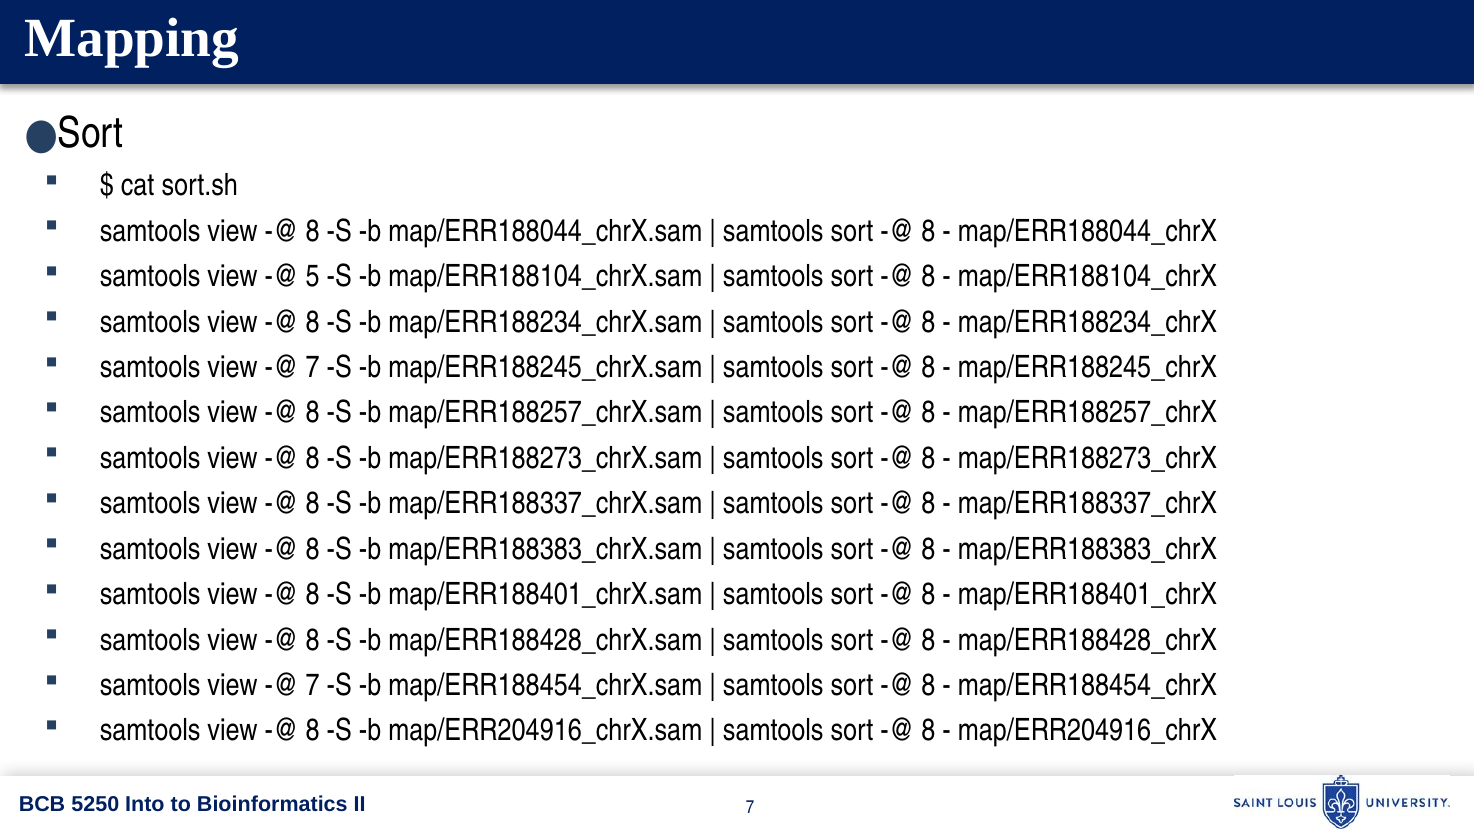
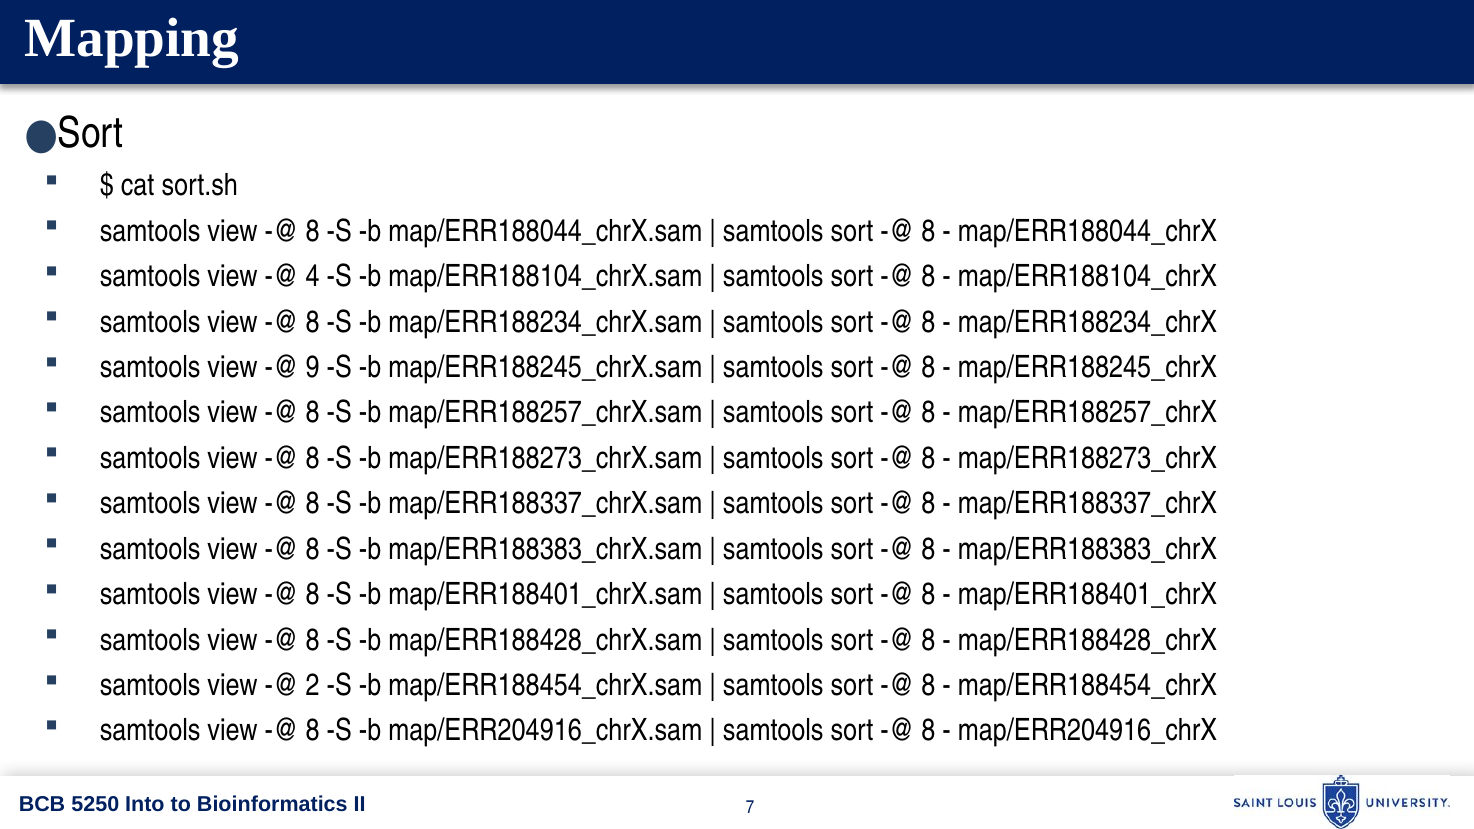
5: 5 -> 4
7 at (313, 367): 7 -> 9
7 at (313, 685): 7 -> 2
